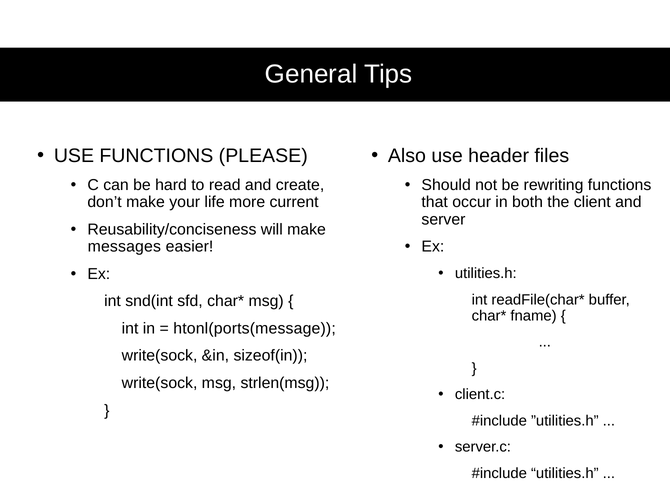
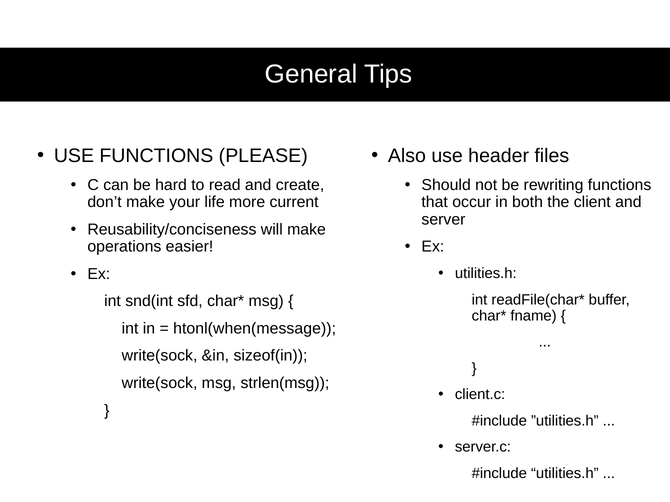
messages: messages -> operations
htonl(ports(message: htonl(ports(message -> htonl(when(message
